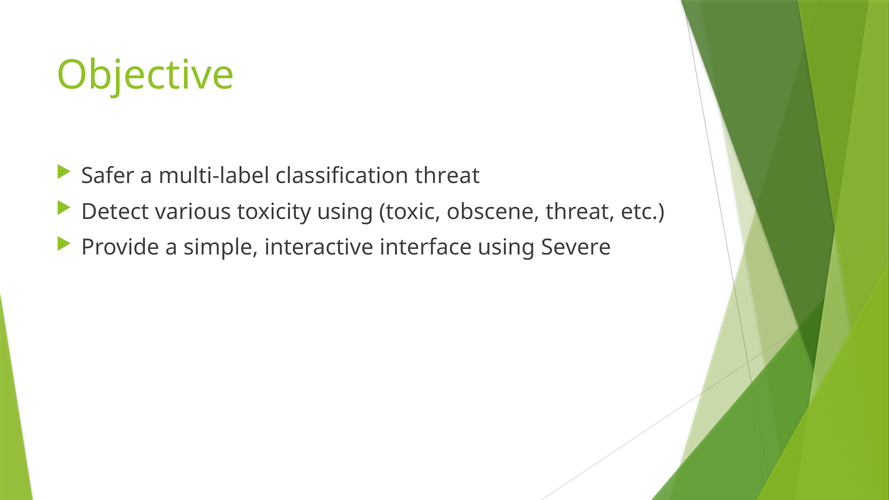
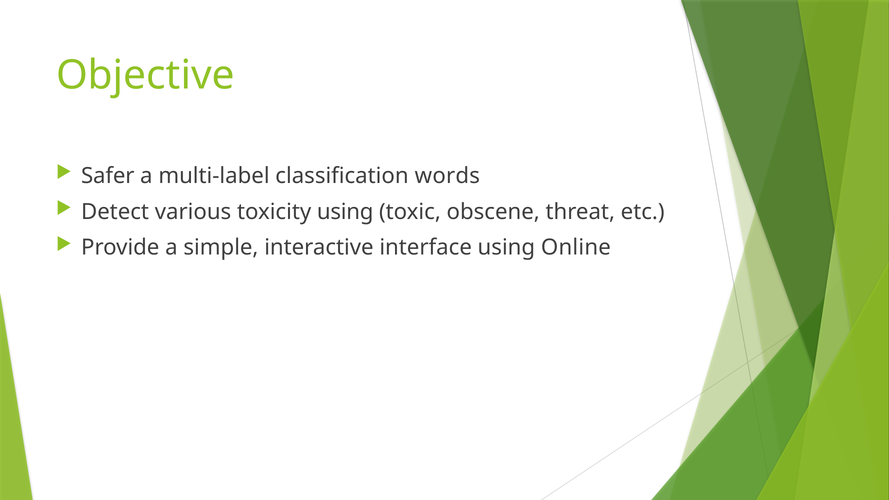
classification threat: threat -> words
Severe: Severe -> Online
